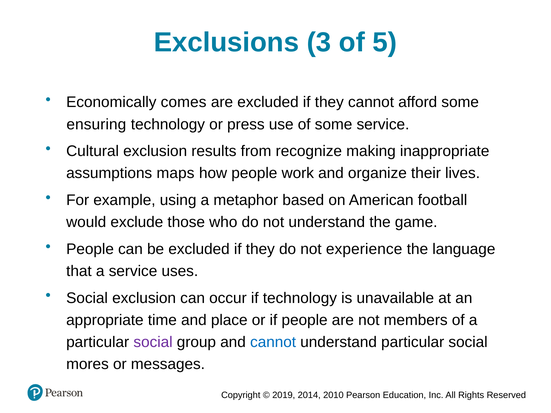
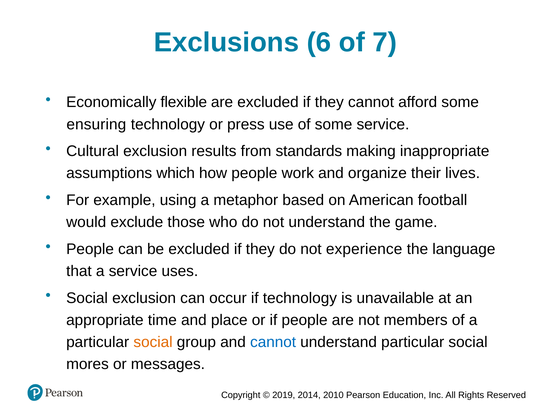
3: 3 -> 6
5: 5 -> 7
comes: comes -> flexible
recognize: recognize -> standards
maps: maps -> which
social at (153, 342) colour: purple -> orange
